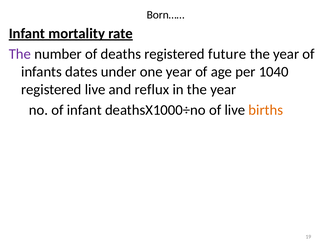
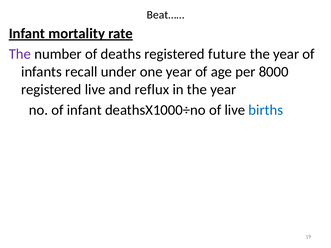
Born……: Born…… -> Beat……
dates: dates -> recall
1040: 1040 -> 8000
births colour: orange -> blue
